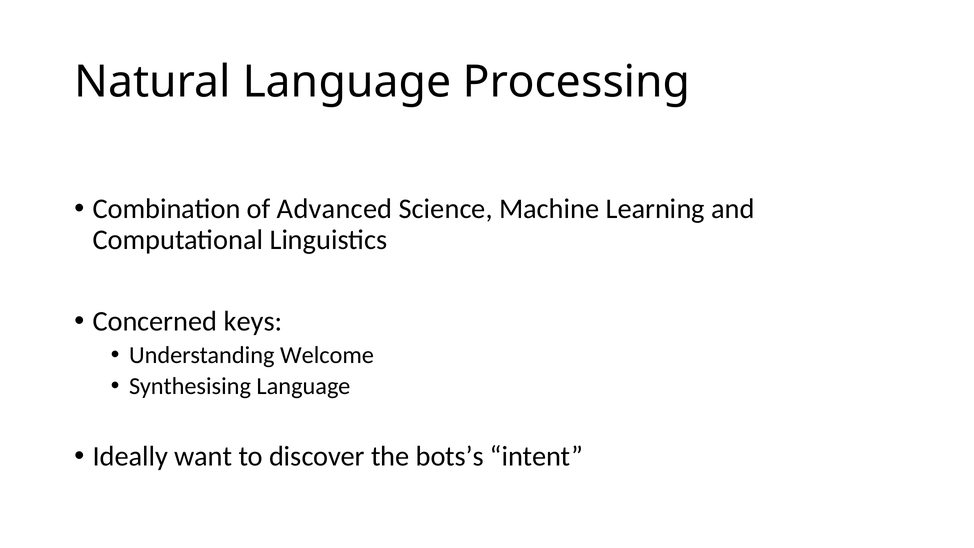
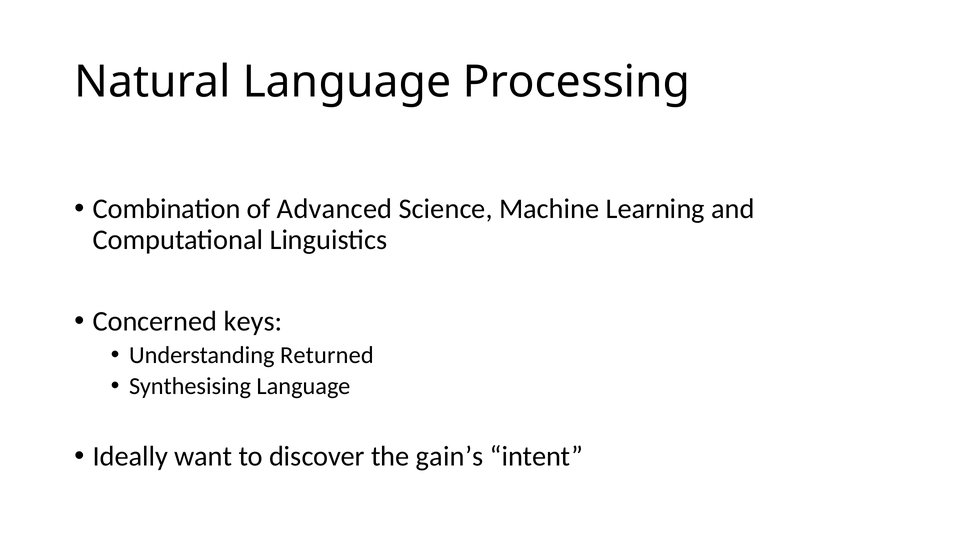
Welcome: Welcome -> Returned
bots’s: bots’s -> gain’s
